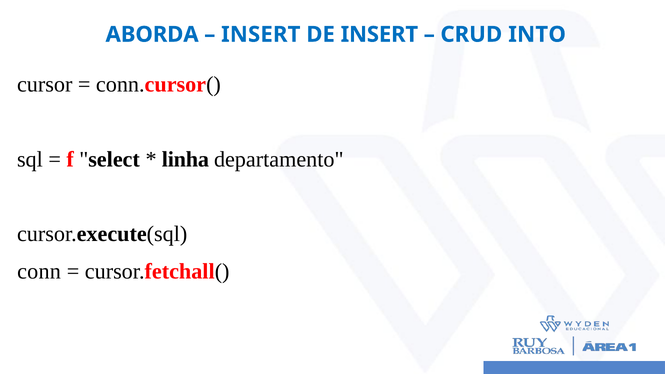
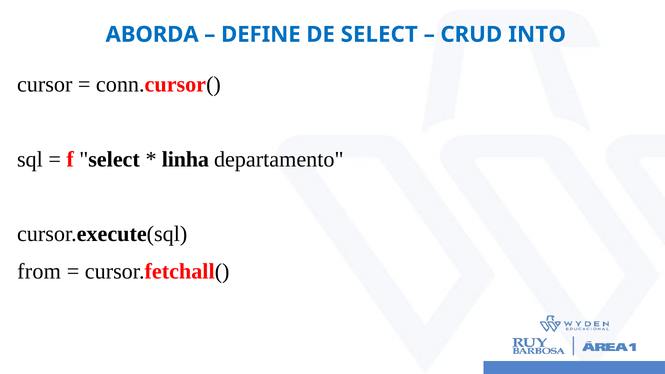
INSERT at (261, 34): INSERT -> DEFINE
DE INSERT: INSERT -> SELECT
conn: conn -> from
